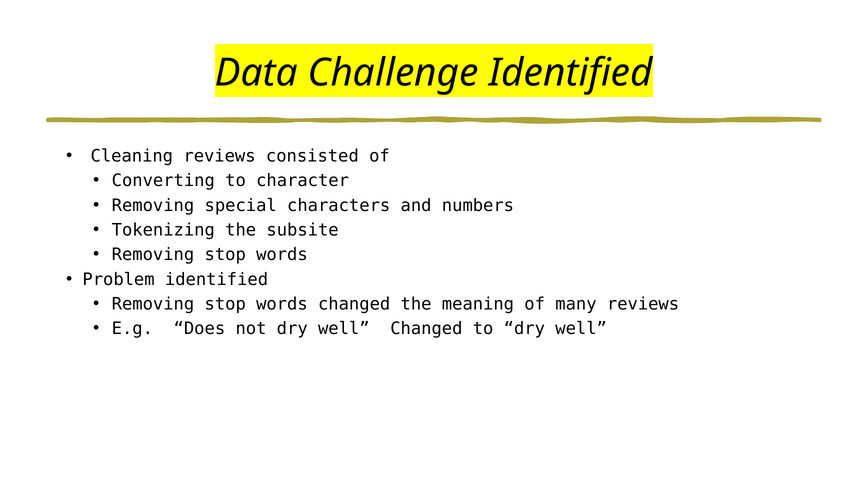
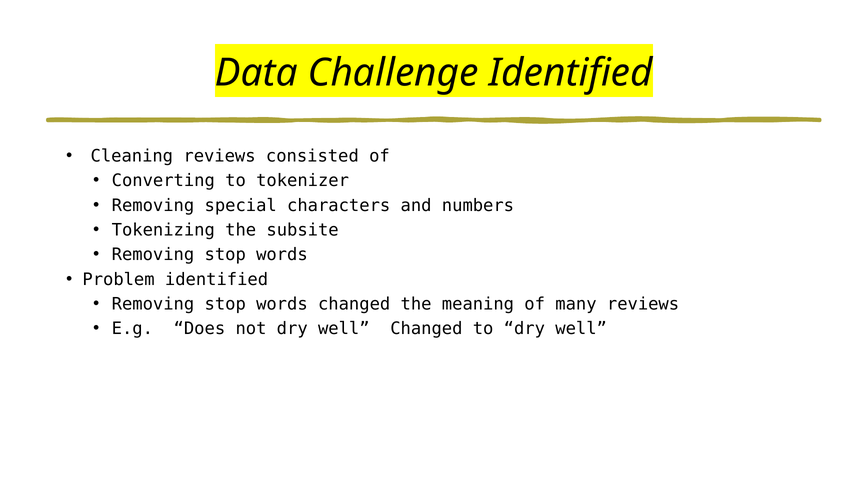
character: character -> tokenizer
